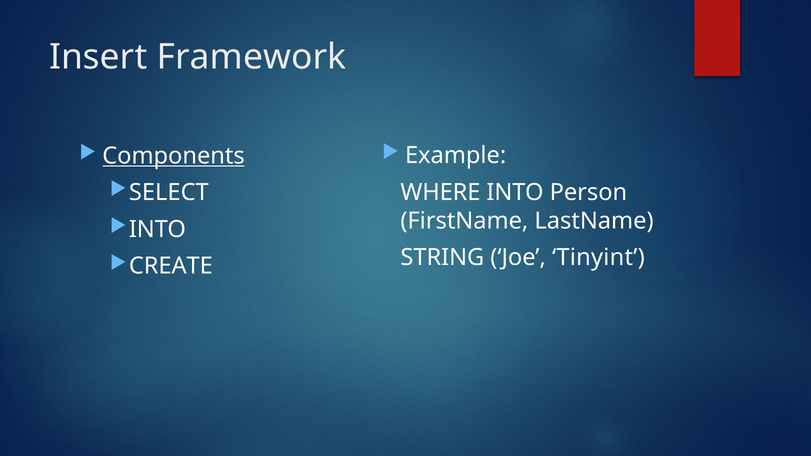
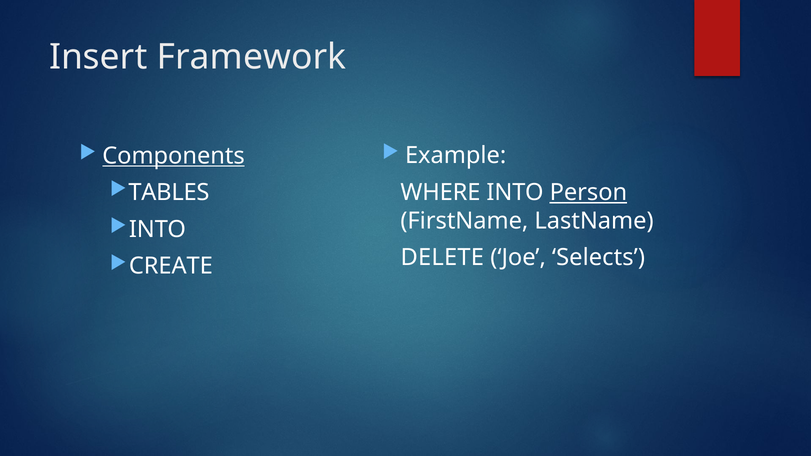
SELECT: SELECT -> TABLES
Person underline: none -> present
STRING: STRING -> DELETE
Tinyint: Tinyint -> Selects
